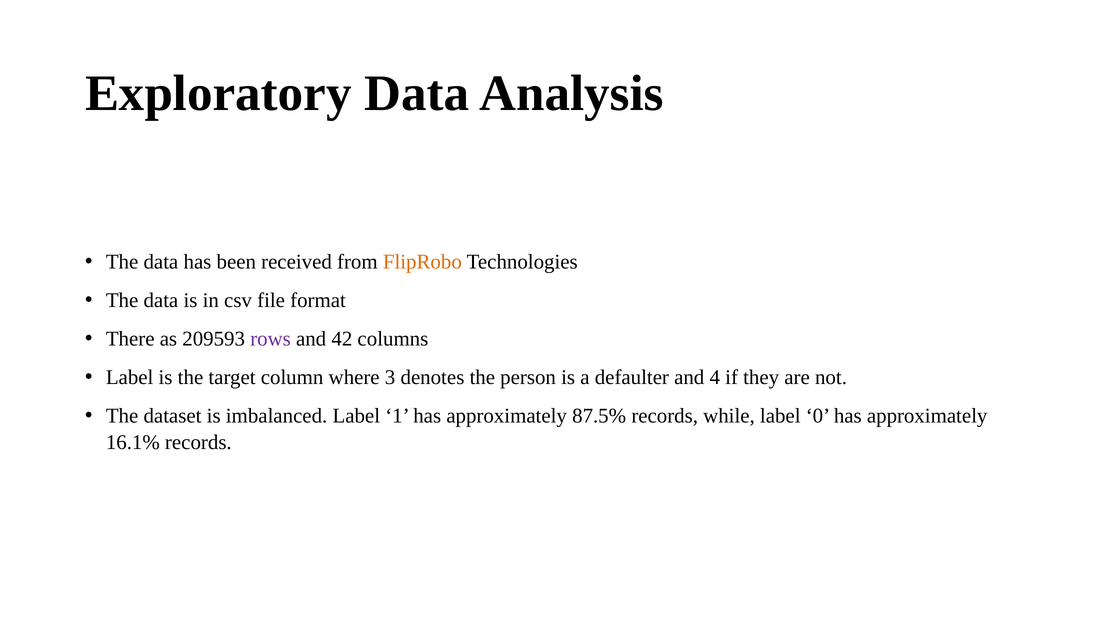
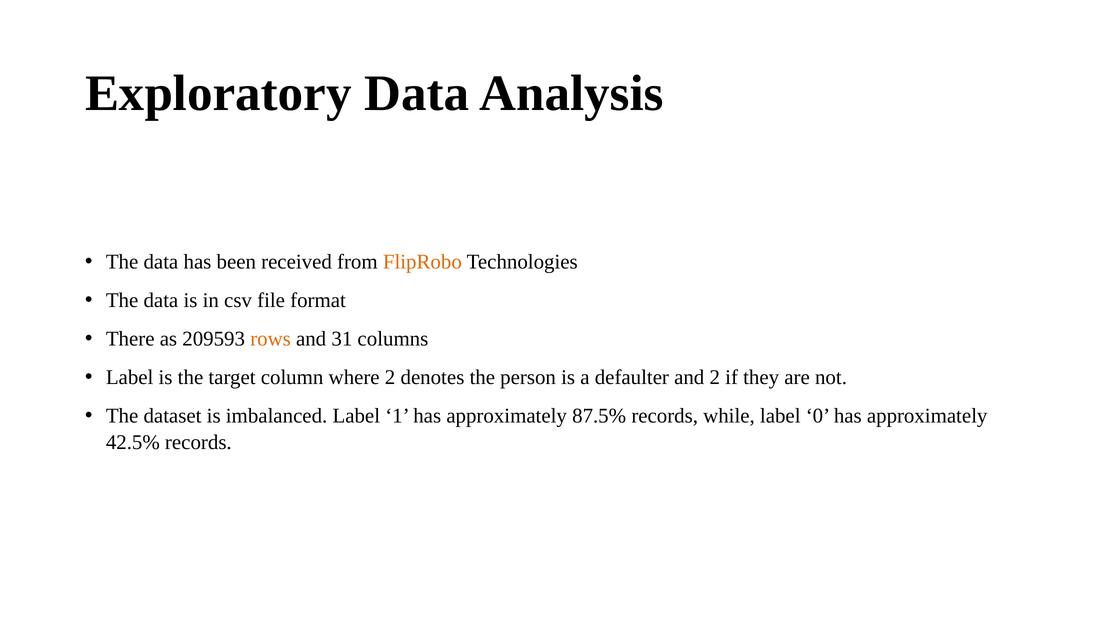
rows colour: purple -> orange
42: 42 -> 31
where 3: 3 -> 2
and 4: 4 -> 2
16.1%: 16.1% -> 42.5%
